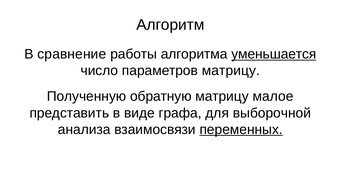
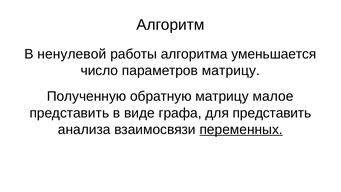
сравнение: сравнение -> ненулевой
уменьшается underline: present -> none
для выборочной: выборочной -> представить
